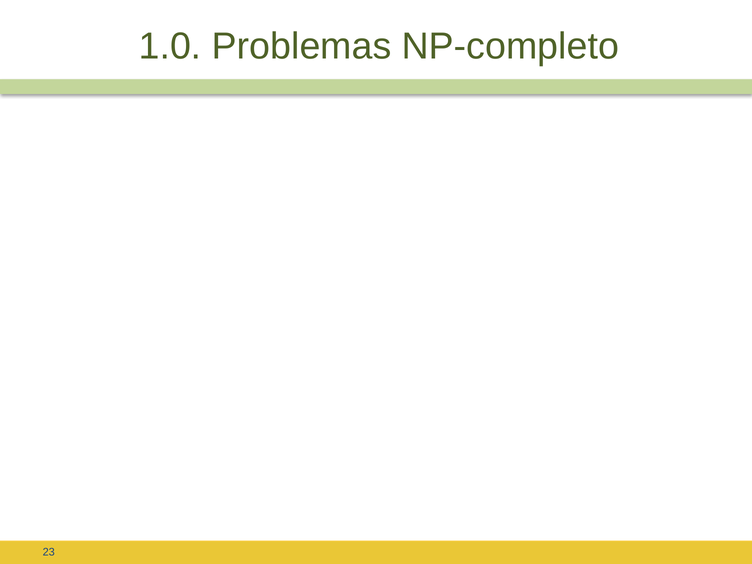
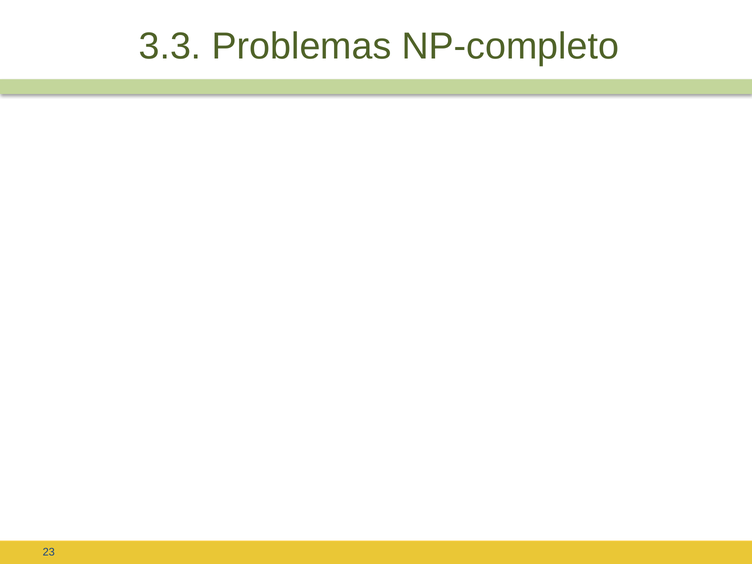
1.0: 1.0 -> 3.3
